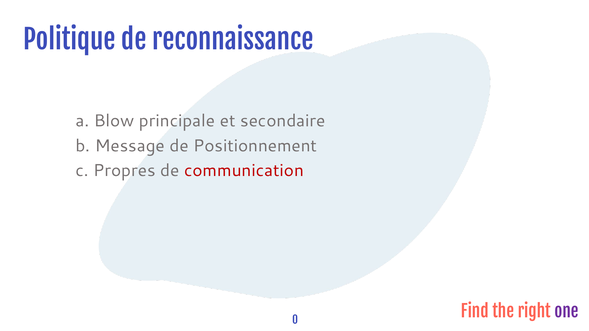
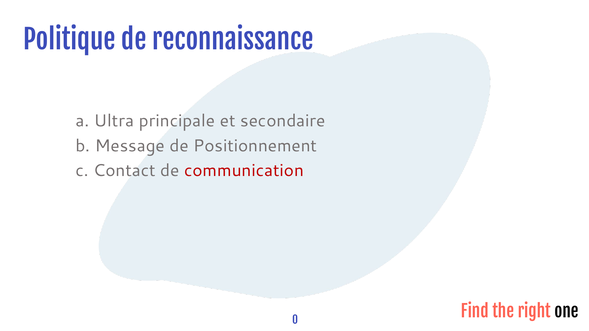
Blow: Blow -> Ultra
Propres: Propres -> Contact
one colour: purple -> black
